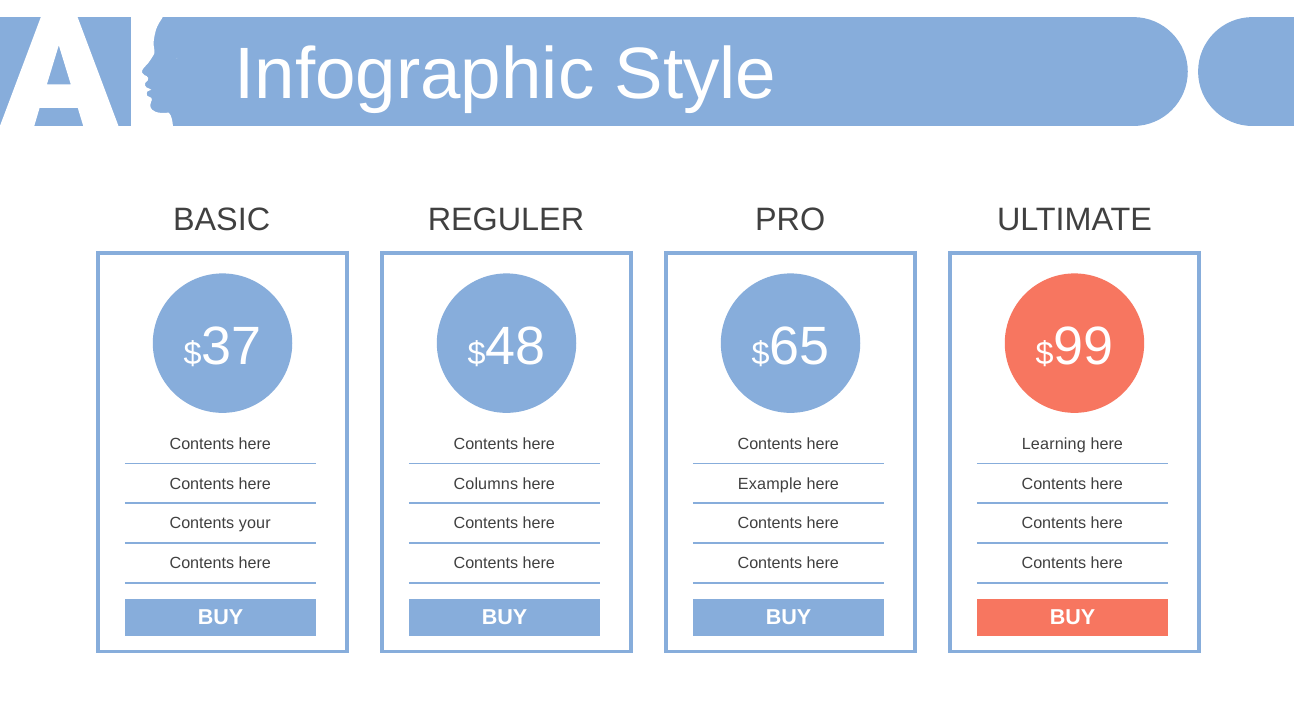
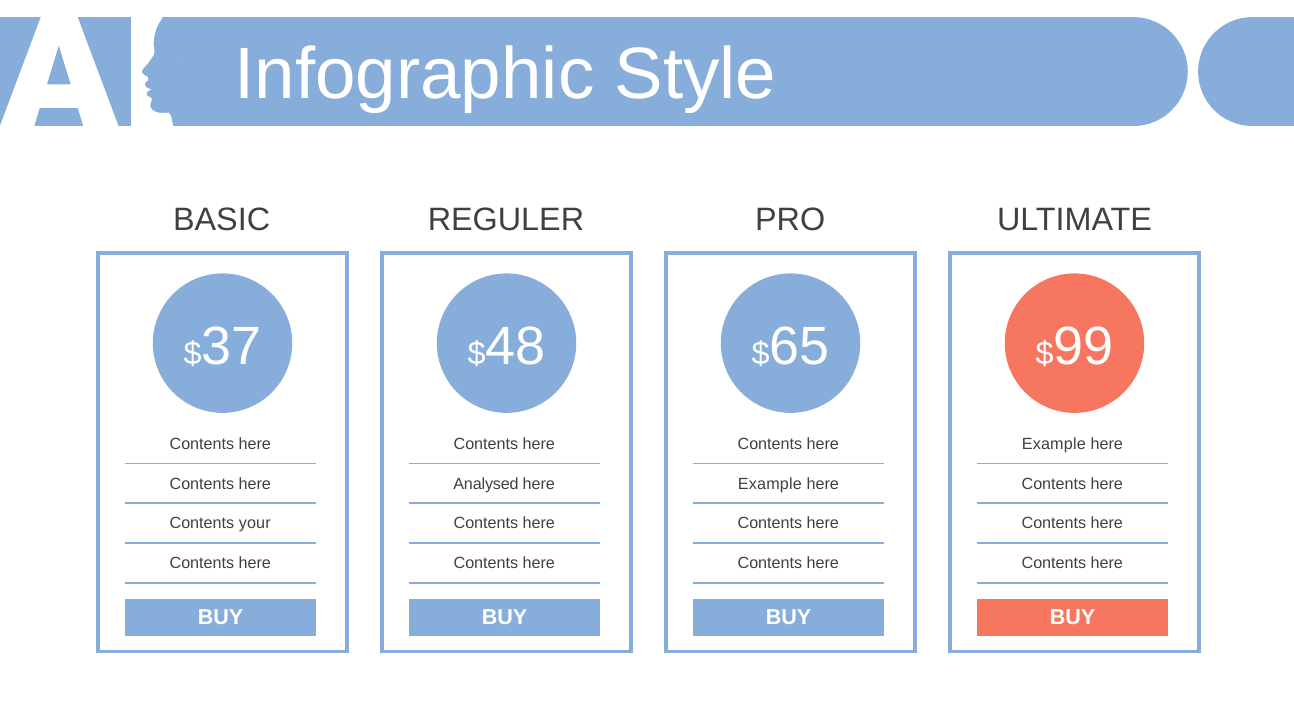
Learning at (1054, 444): Learning -> Example
Columns: Columns -> Analysed
